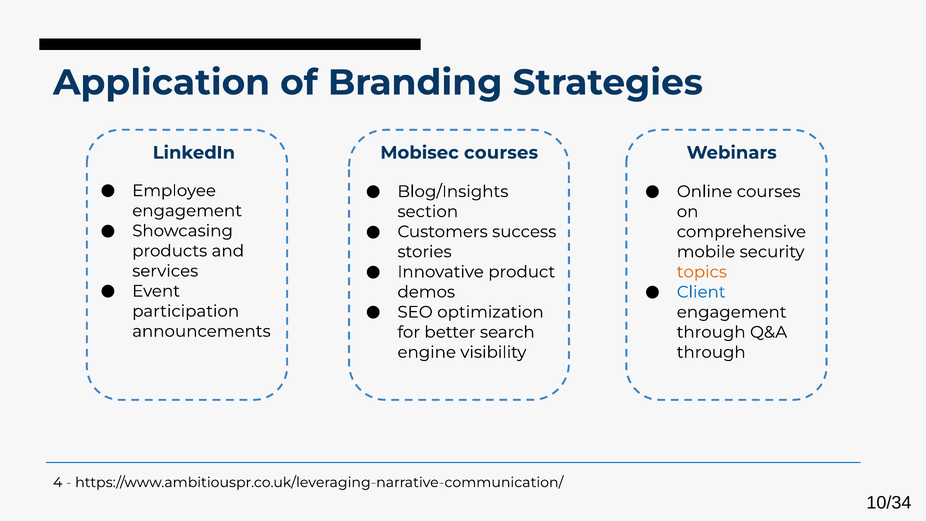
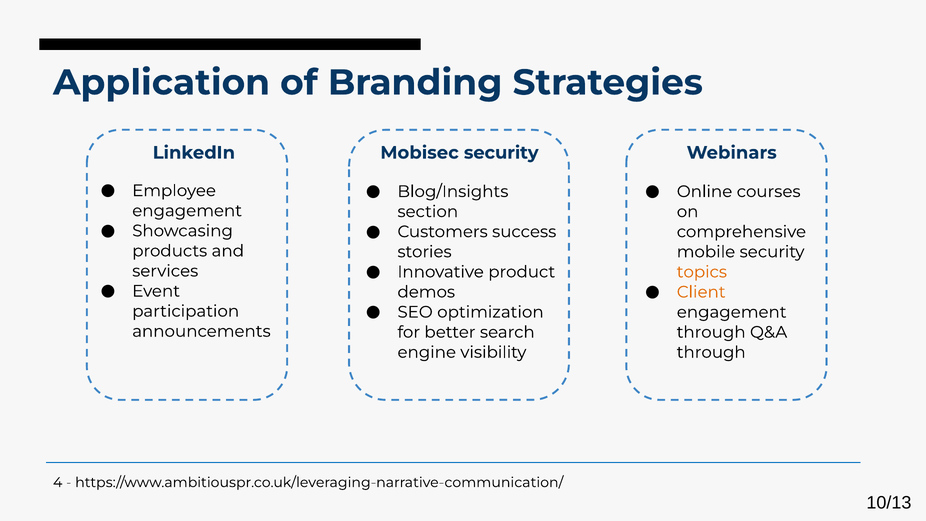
Mobisec courses: courses -> security
Client colour: blue -> orange
10/34: 10/34 -> 10/13
